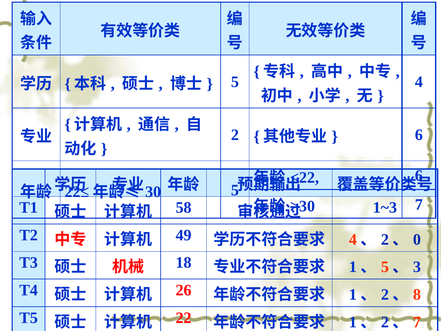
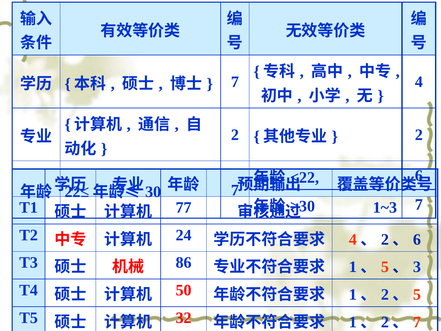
5 at (235, 82): 5 -> 7
6 at (419, 135): 6 -> 2
5 at (235, 190): 5 -> 7
58: 58 -> 77
49: 49 -> 24
0 at (417, 239): 0 -> 6
18: 18 -> 86
26: 26 -> 50
8: 8 -> 5
22: 22 -> 32
